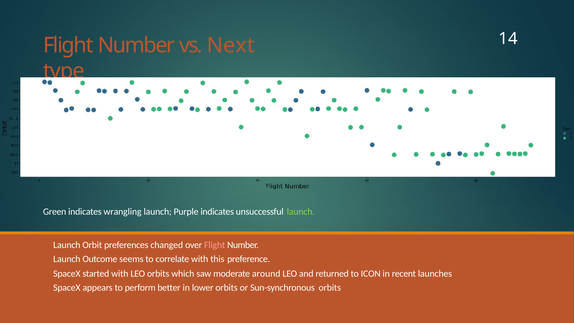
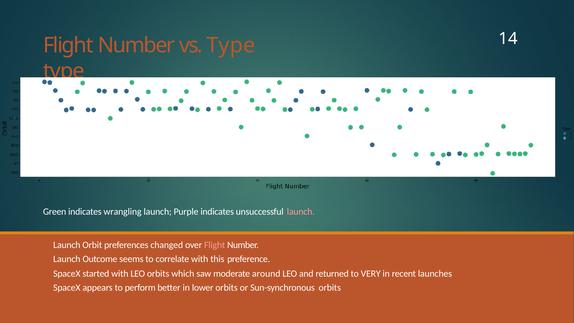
vs Next: Next -> Type
launch at (301, 212) colour: light green -> pink
ICON: ICON -> VERY
